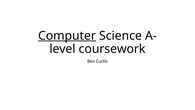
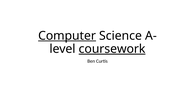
coursework underline: none -> present
